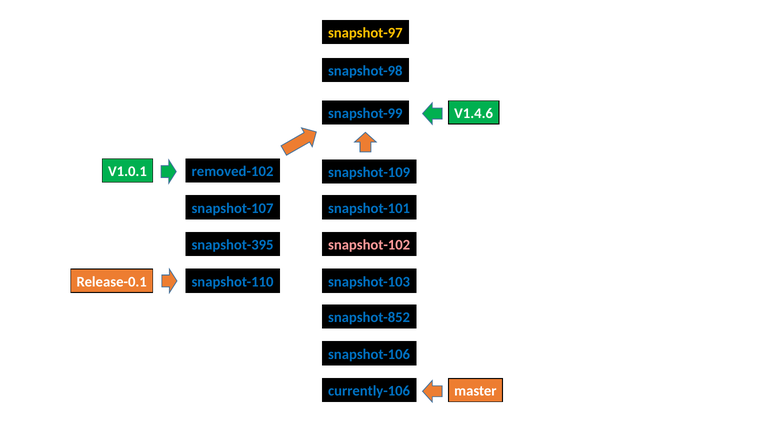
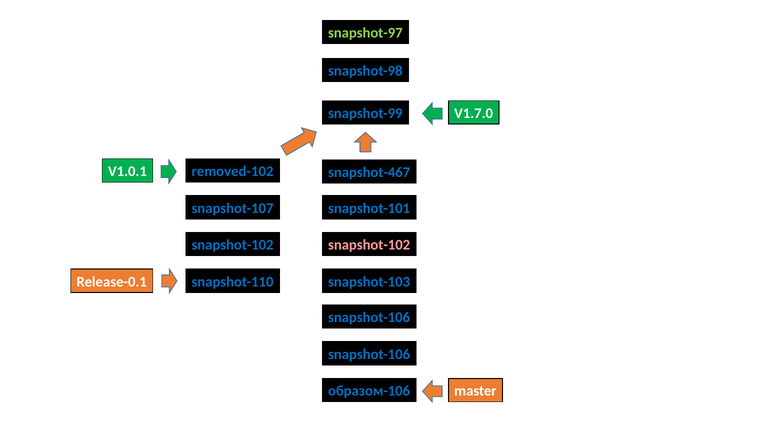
snapshot-97 colour: yellow -> light green
V1.4.6: V1.4.6 -> V1.7.0
snapshot-109: snapshot-109 -> snapshot-467
snapshot-395 at (233, 245): snapshot-395 -> snapshot-102
snapshot-852 at (369, 318): snapshot-852 -> snapshot-106
currently-106: currently-106 -> образом-106
